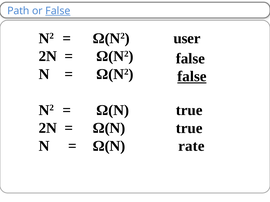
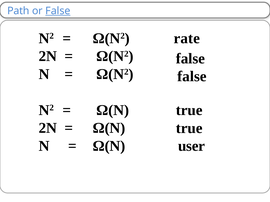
user: user -> rate
false at (192, 77) underline: present -> none
rate: rate -> user
